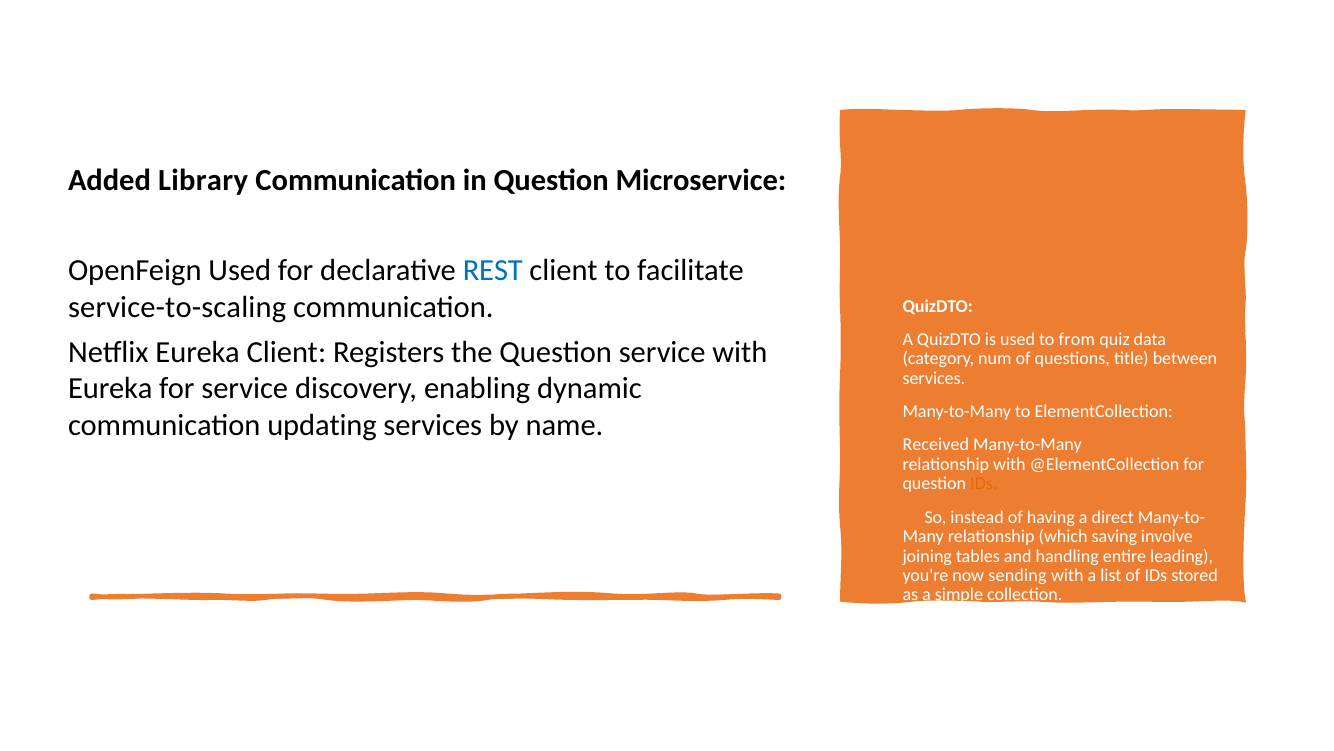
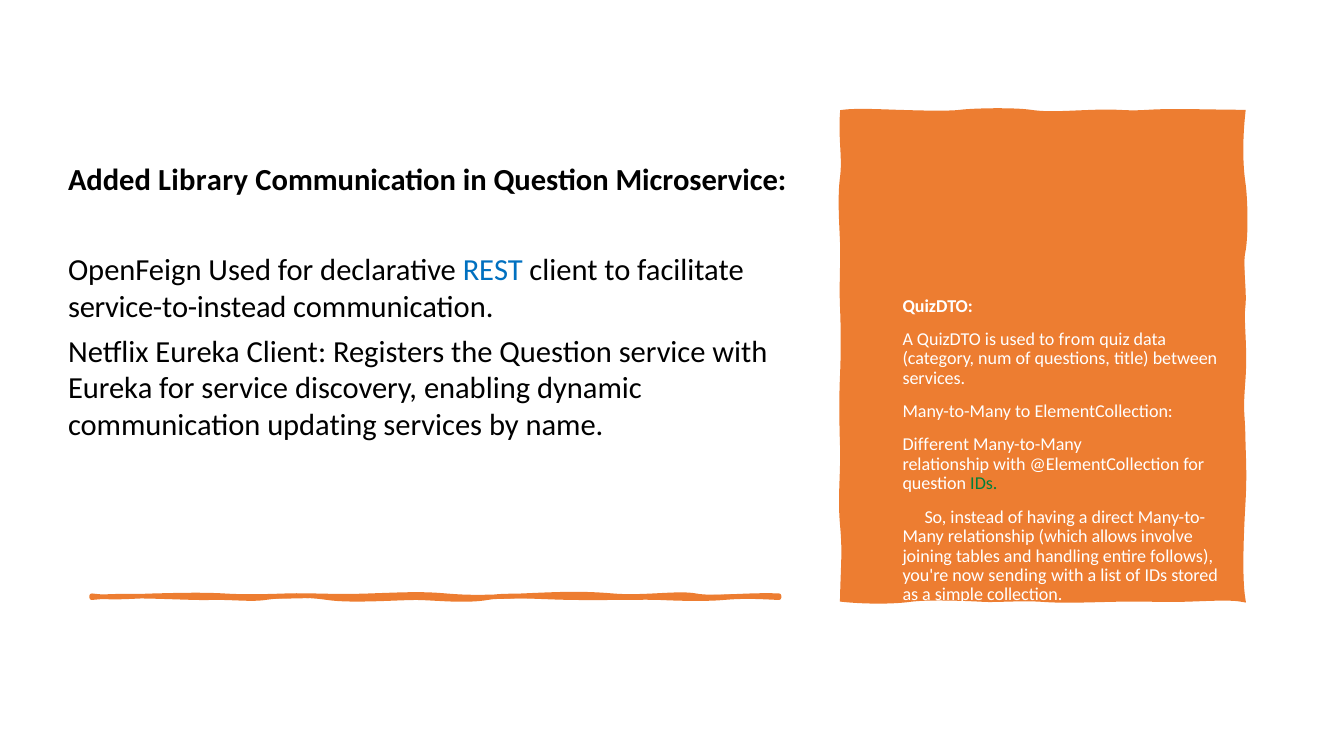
service-to-scaling: service-to-scaling -> service-to-instead
Received: Received -> Different
IDs at (984, 483) colour: orange -> green
saving: saving -> allows
leading: leading -> follows
